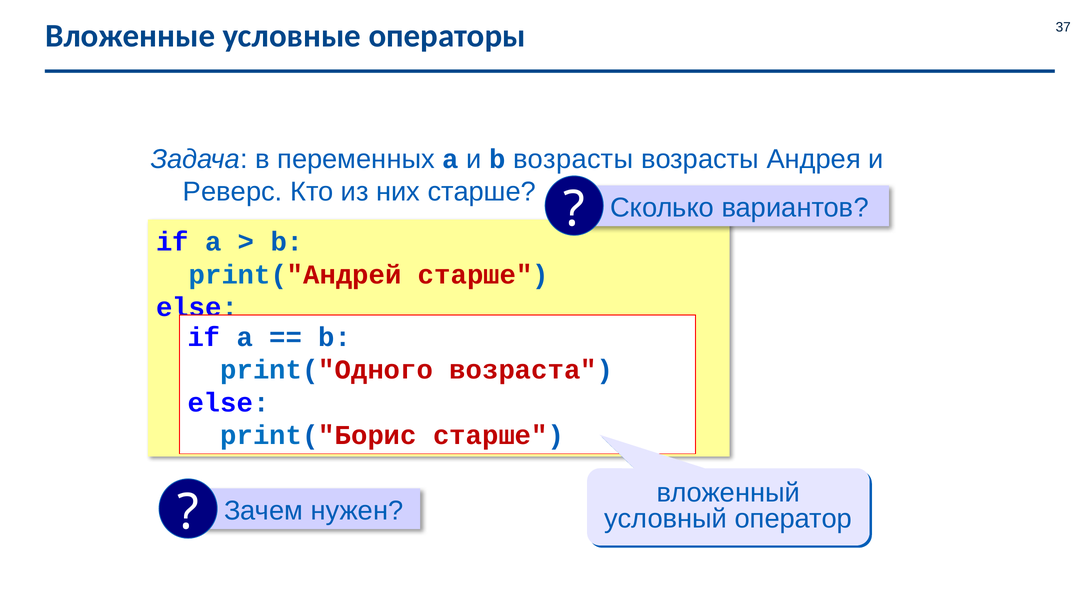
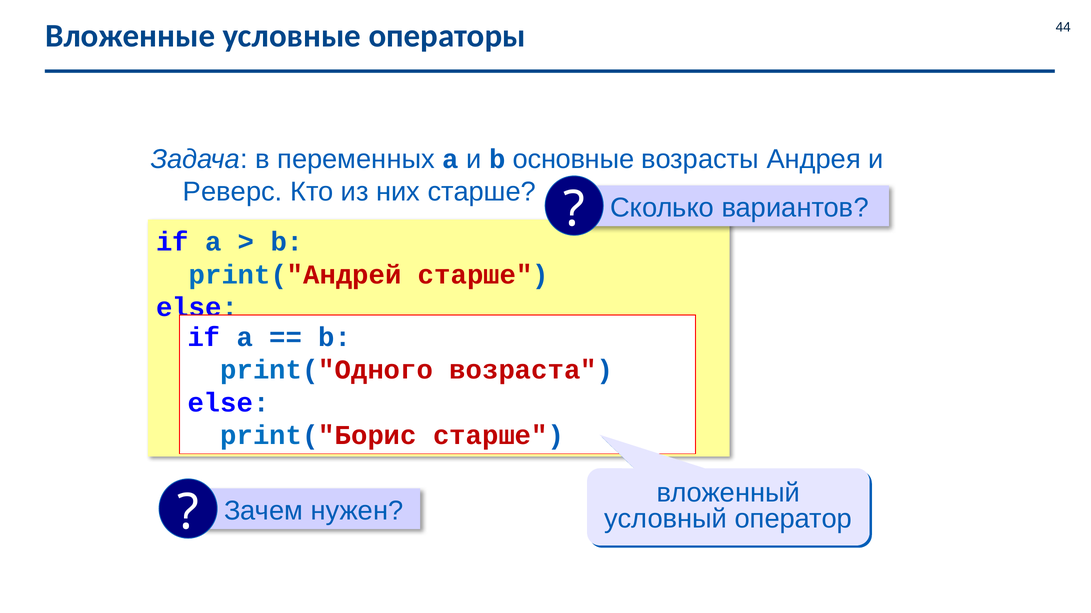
37: 37 -> 44
b возрасты: возрасты -> основные
